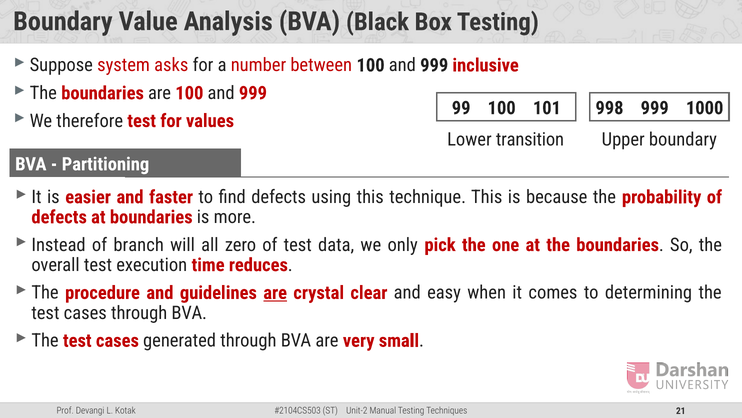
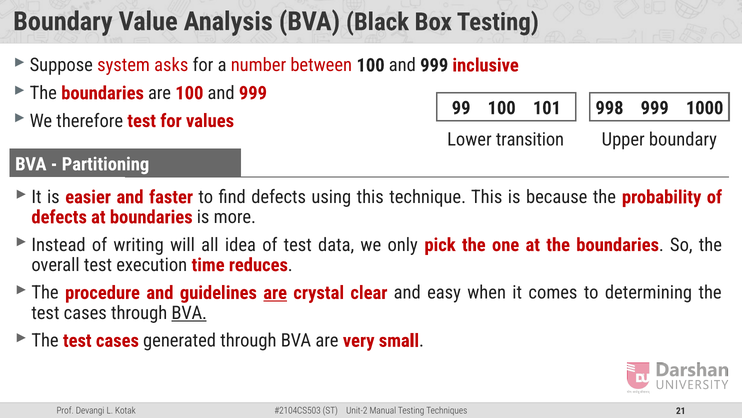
branch: branch -> writing
zero: zero -> idea
BVA at (189, 312) underline: none -> present
